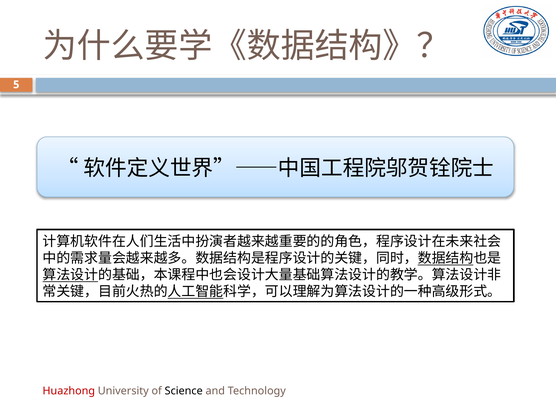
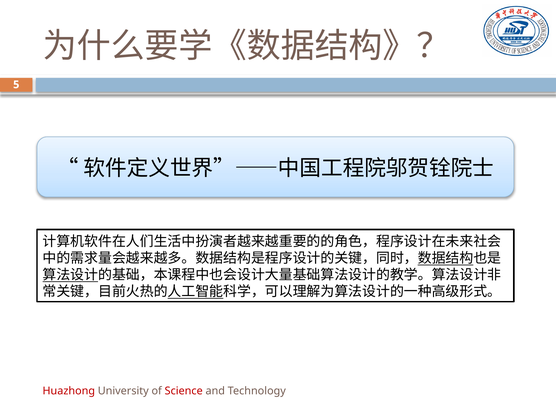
Science colour: black -> red
